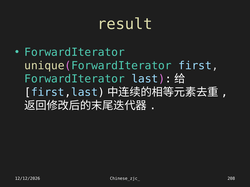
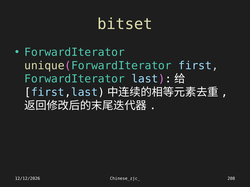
result: result -> bitset
